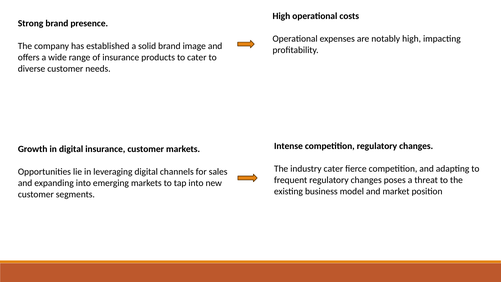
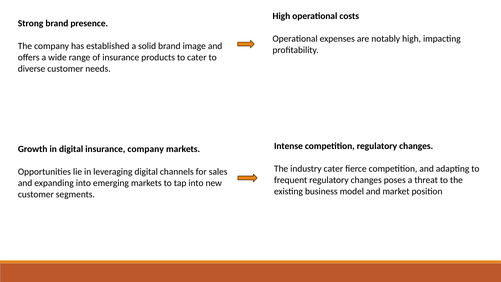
insurance customer: customer -> company
